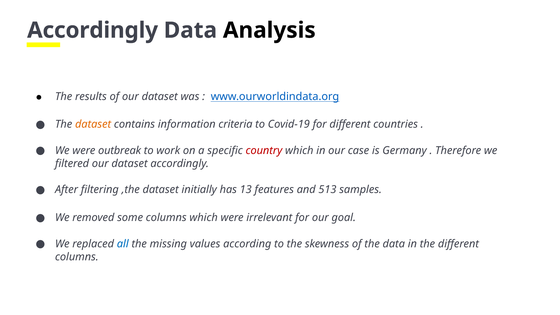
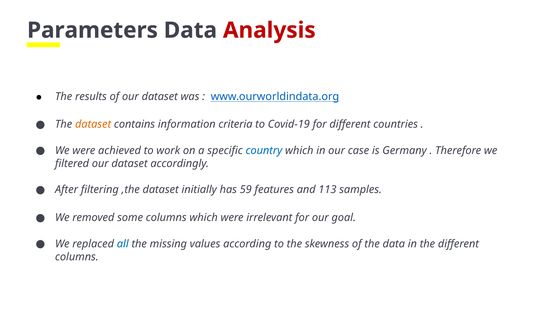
Accordingly at (93, 30): Accordingly -> Parameters
Analysis colour: black -> red
outbreak: outbreak -> achieved
country colour: red -> blue
13: 13 -> 59
513: 513 -> 113
